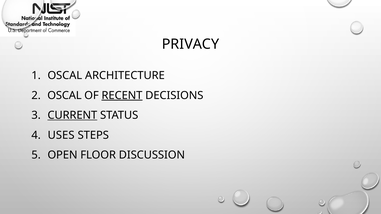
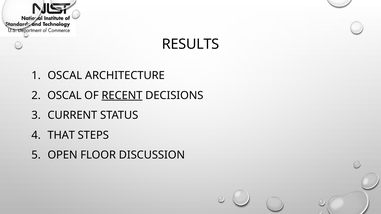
PRIVACY: PRIVACY -> RESULTS
CURRENT underline: present -> none
USES: USES -> THAT
